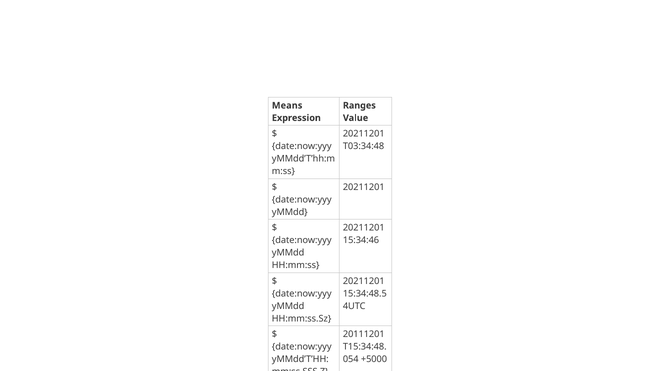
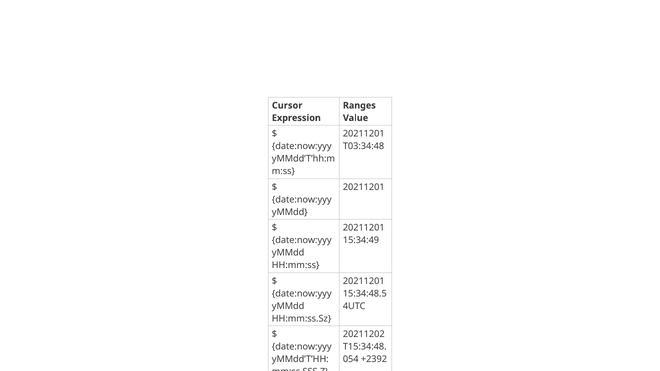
Means: Means -> Cursor
15:34:46: 15:34:46 -> 15:34:49
20111201: 20111201 -> 20211202
+5000: +5000 -> +2392
